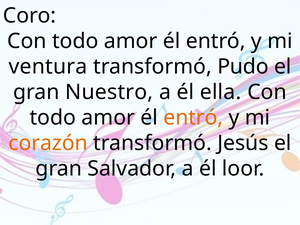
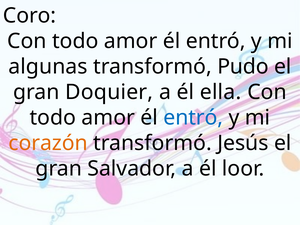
ventura: ventura -> algunas
Nuestro: Nuestro -> Doquier
entró at (193, 118) colour: orange -> blue
